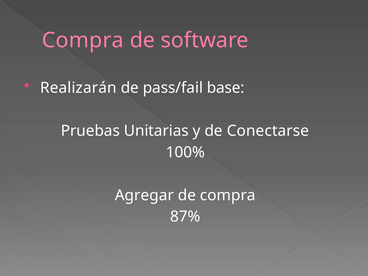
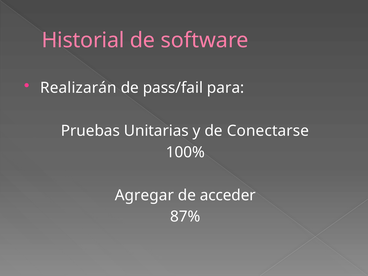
Compra at (83, 40): Compra -> Historial
base: base -> para
de compra: compra -> acceder
